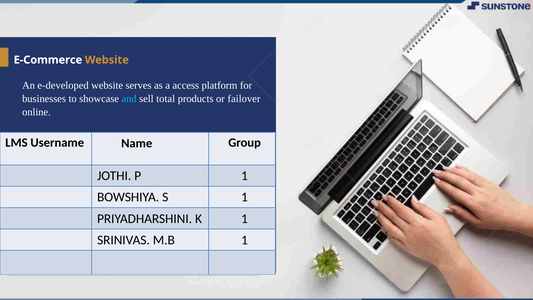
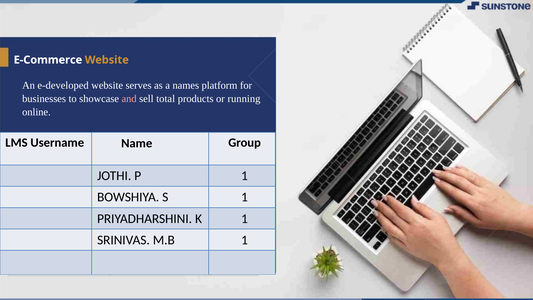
access: access -> names
and colour: light blue -> pink
failover: failover -> running
